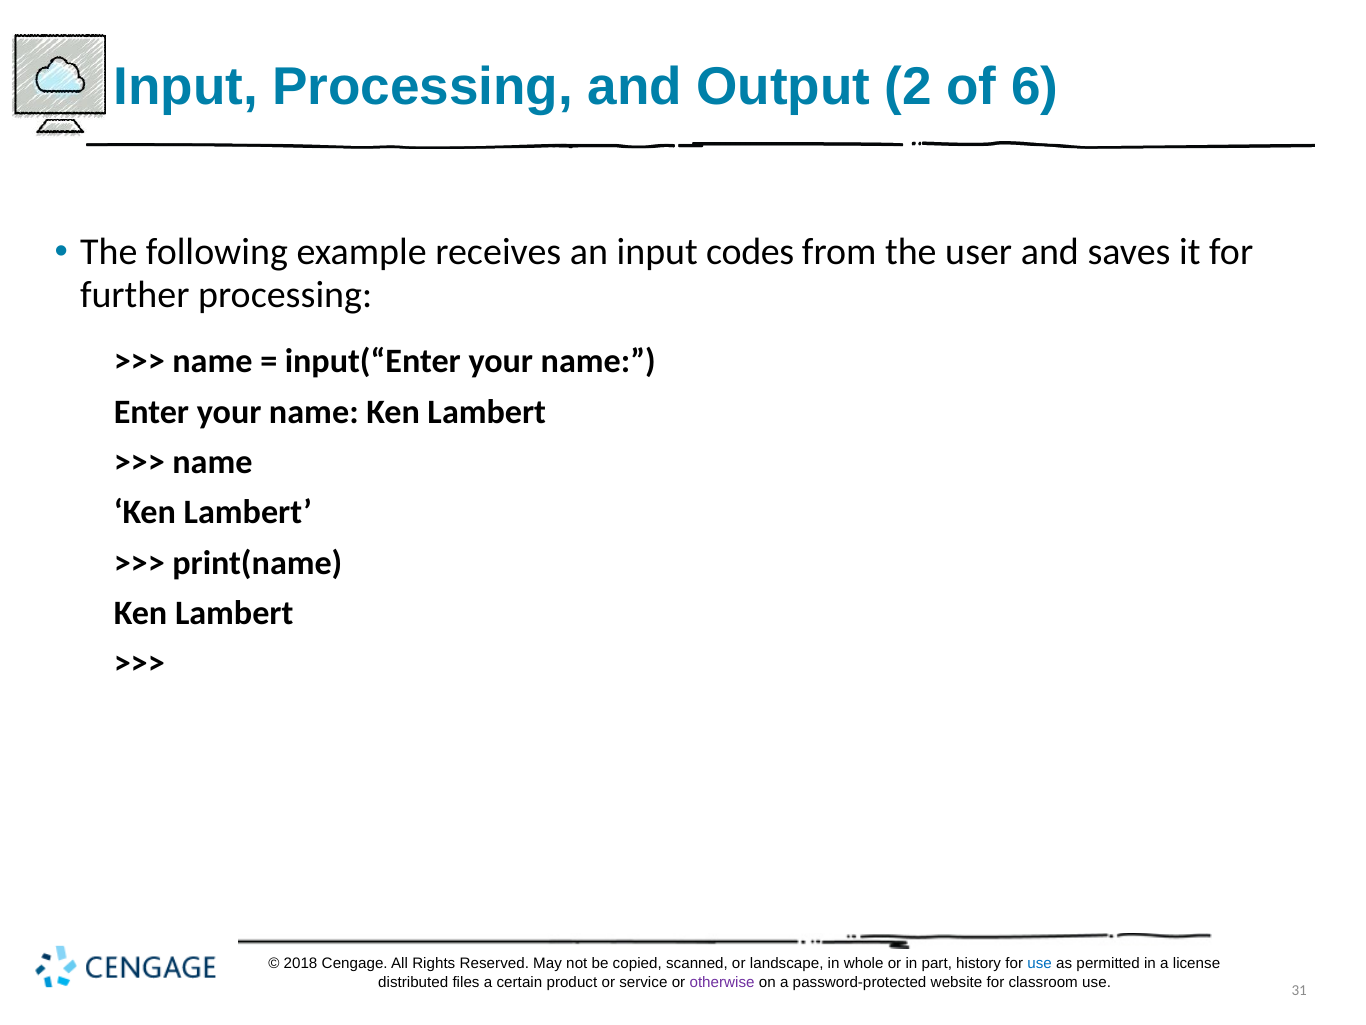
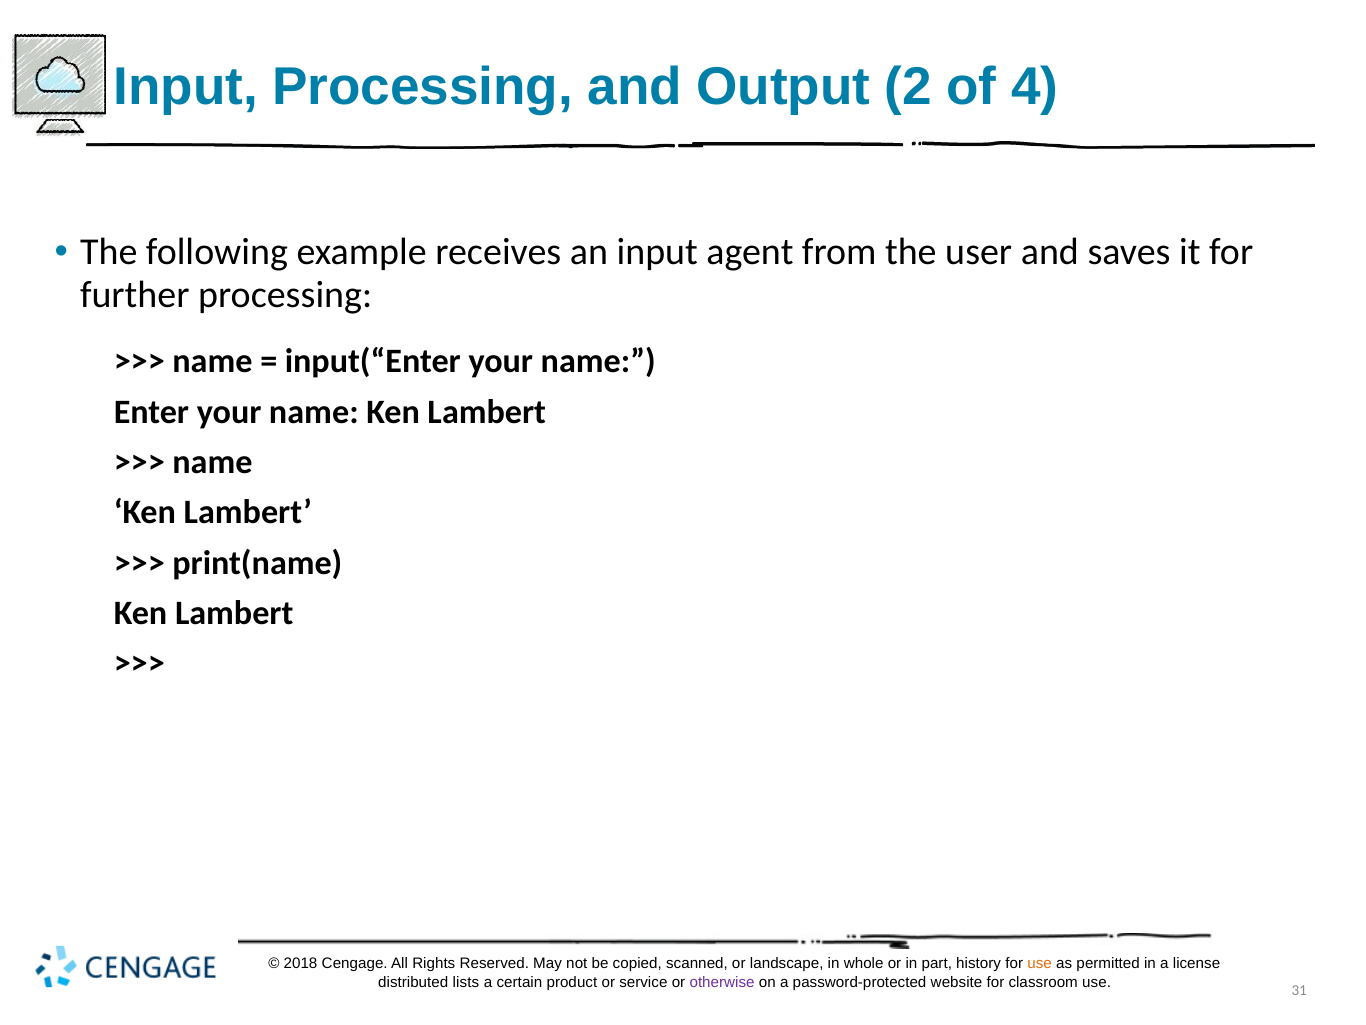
6: 6 -> 4
codes: codes -> agent
use at (1040, 964) colour: blue -> orange
files: files -> lists
